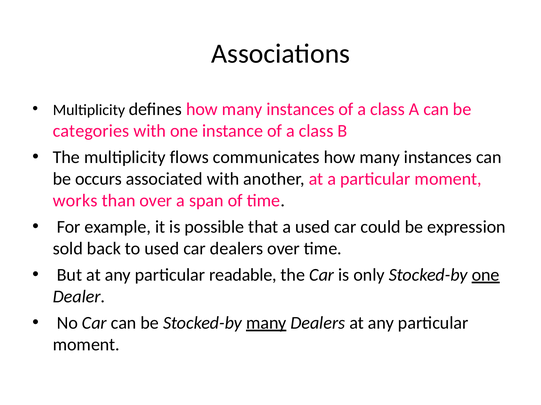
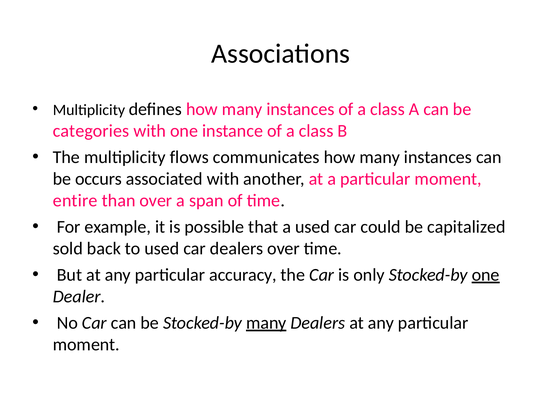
works: works -> entire
expression: expression -> capitalized
readable: readable -> accuracy
